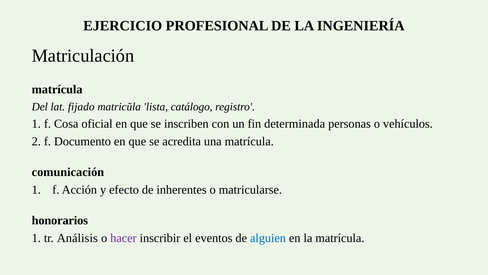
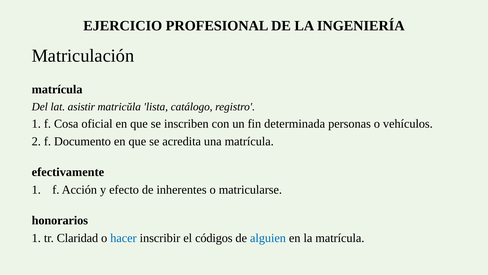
fijado: fijado -> asistir
comunicación: comunicación -> efectivamente
Análisis: Análisis -> Claridad
hacer colour: purple -> blue
eventos: eventos -> códigos
